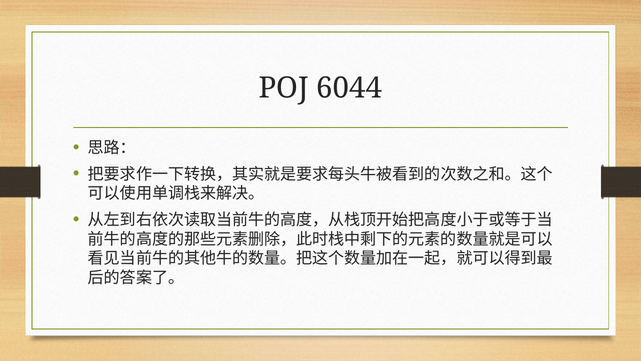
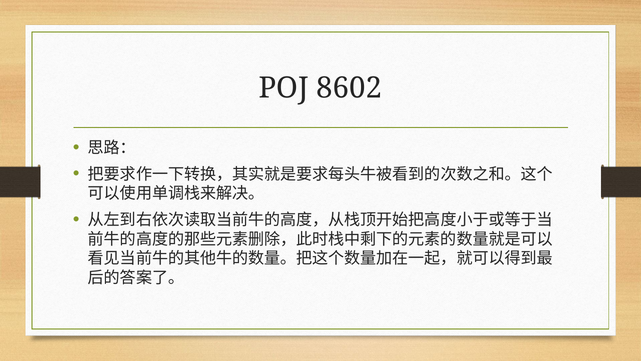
6044: 6044 -> 8602
